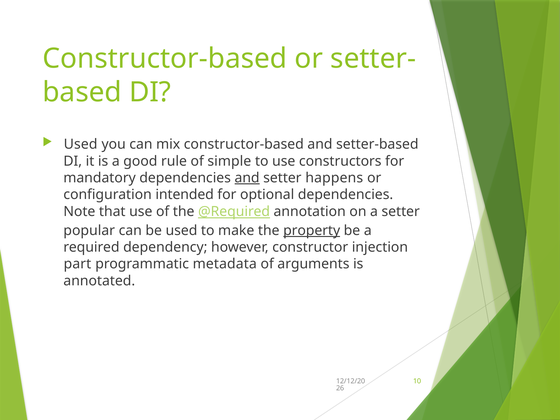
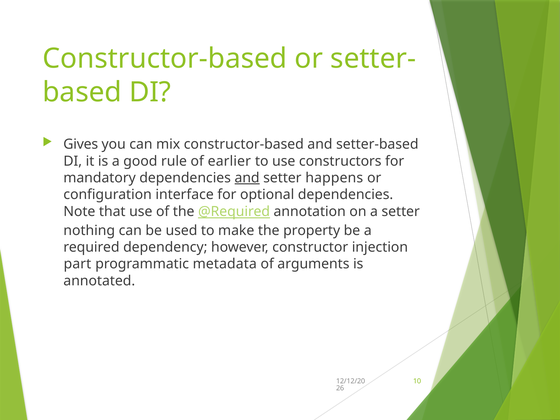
Used at (81, 144): Used -> Gives
simple: simple -> earlier
intended: intended -> interface
popular: popular -> nothing
property underline: present -> none
